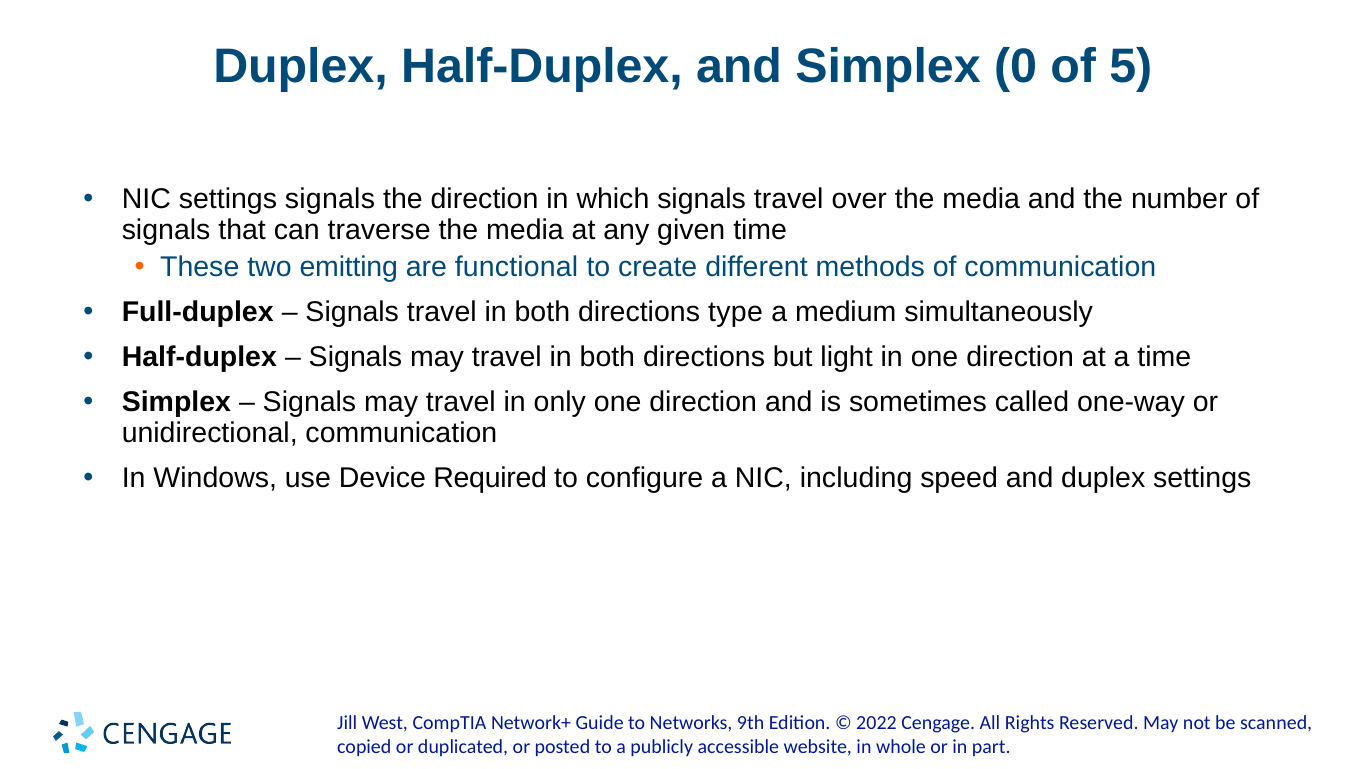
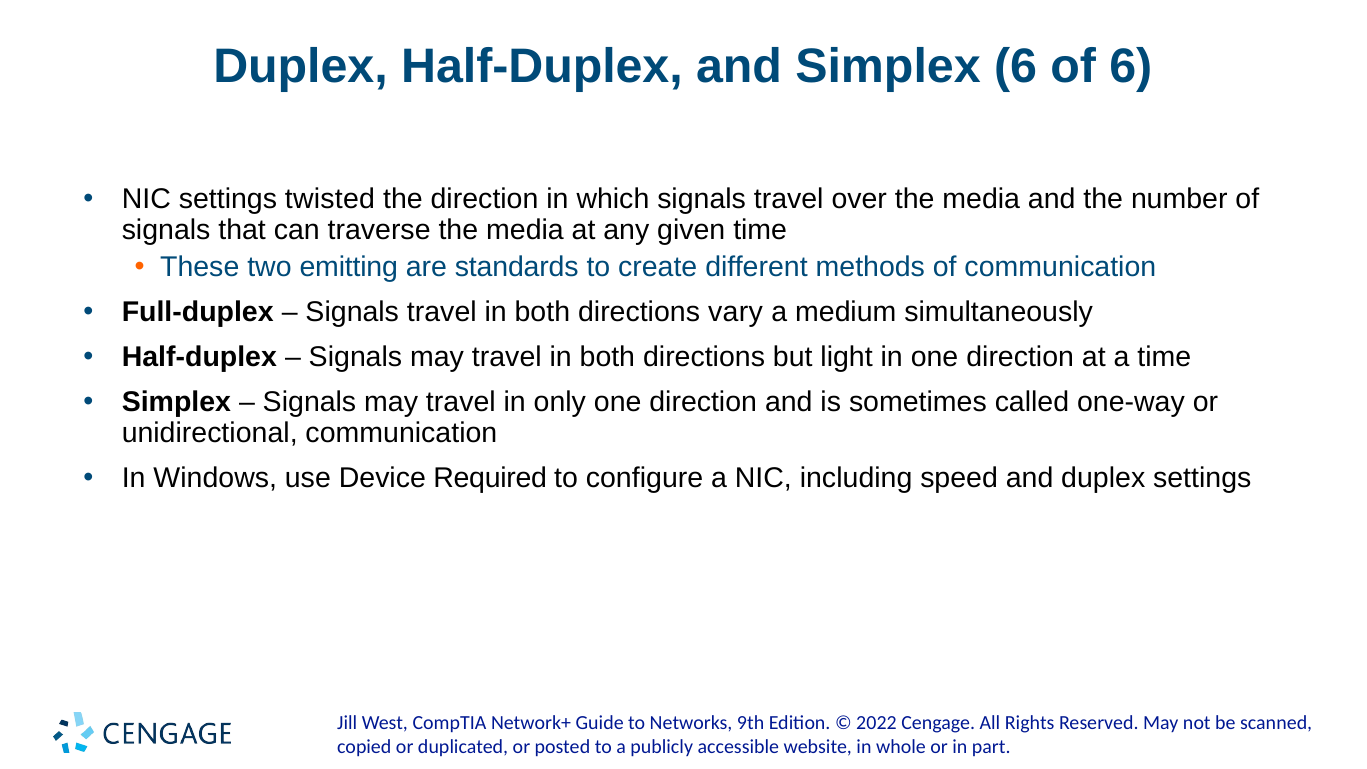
Simplex 0: 0 -> 6
of 5: 5 -> 6
settings signals: signals -> twisted
functional: functional -> standards
type: type -> vary
